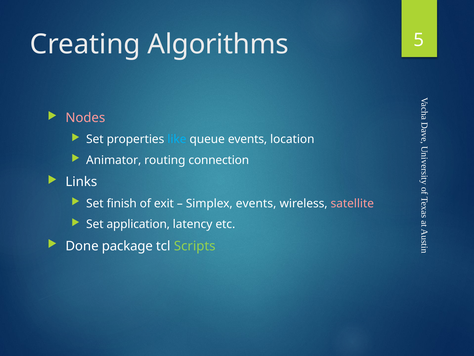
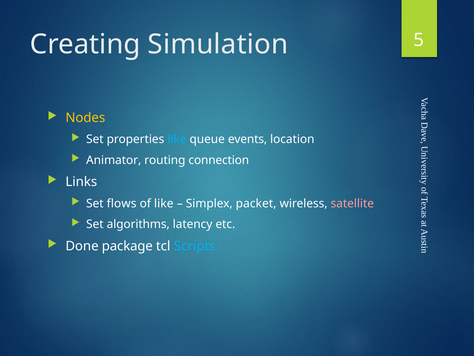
Algorithms: Algorithms -> Simulation
Nodes colour: pink -> yellow
finish: finish -> flows
of exit: exit -> like
Simplex events: events -> packet
application: application -> algorithms
Scripts colour: light green -> light blue
